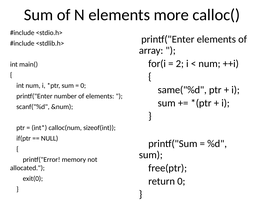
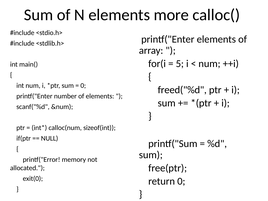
2: 2 -> 5
same("%d: same("%d -> freed("%d
